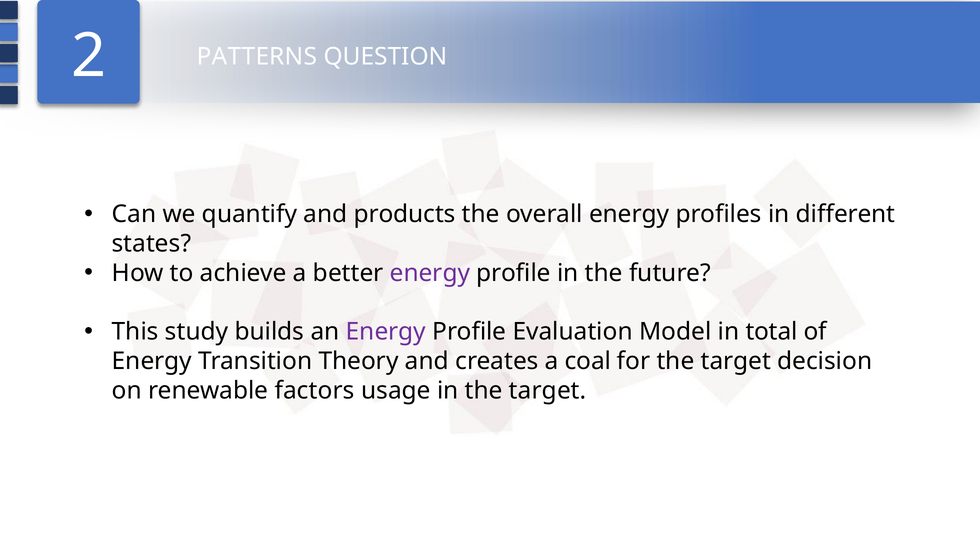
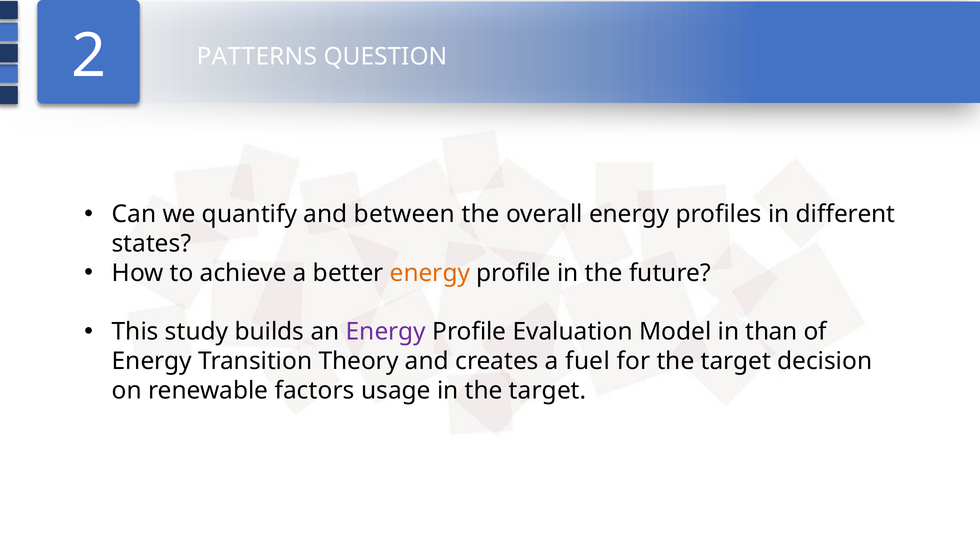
products: products -> between
energy at (430, 273) colour: purple -> orange
total: total -> than
coal: coal -> fuel
